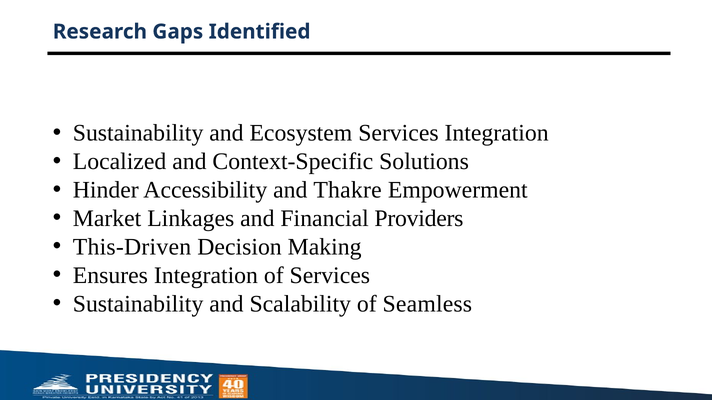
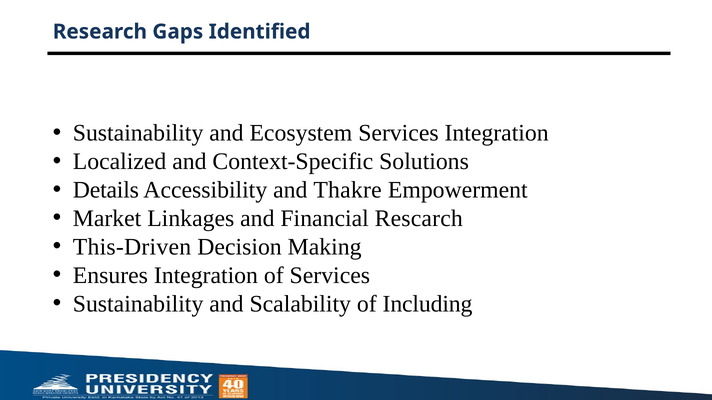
Hinder: Hinder -> Details
Providers: Providers -> Rescarch
Seamless: Seamless -> Including
